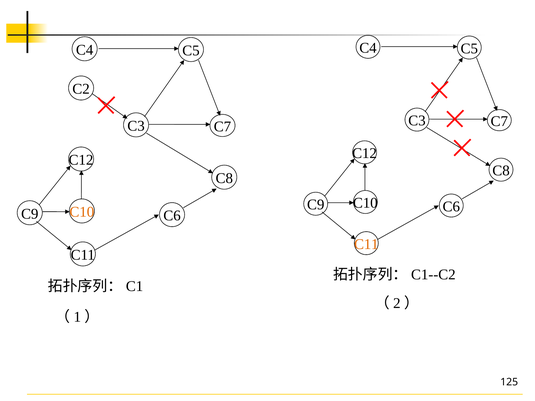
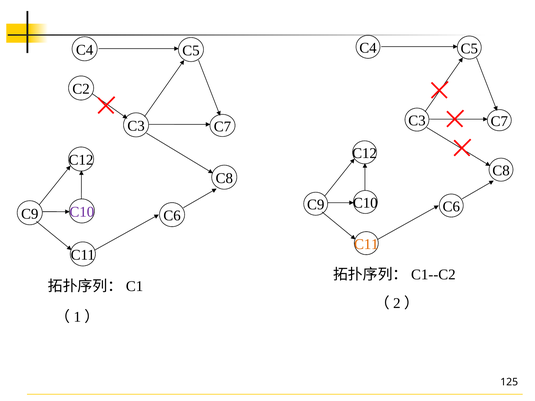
C10 at (82, 212) colour: orange -> purple
